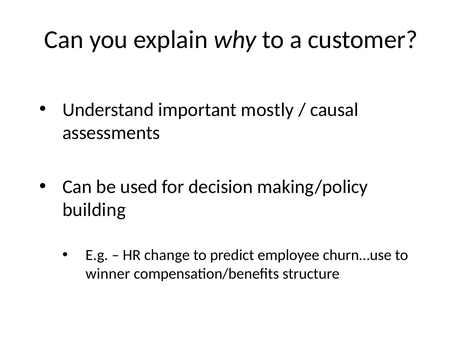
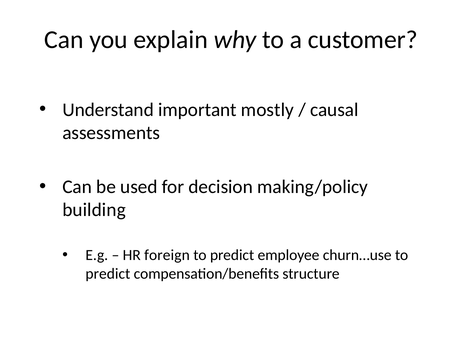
change: change -> foreign
winner at (108, 273): winner -> predict
